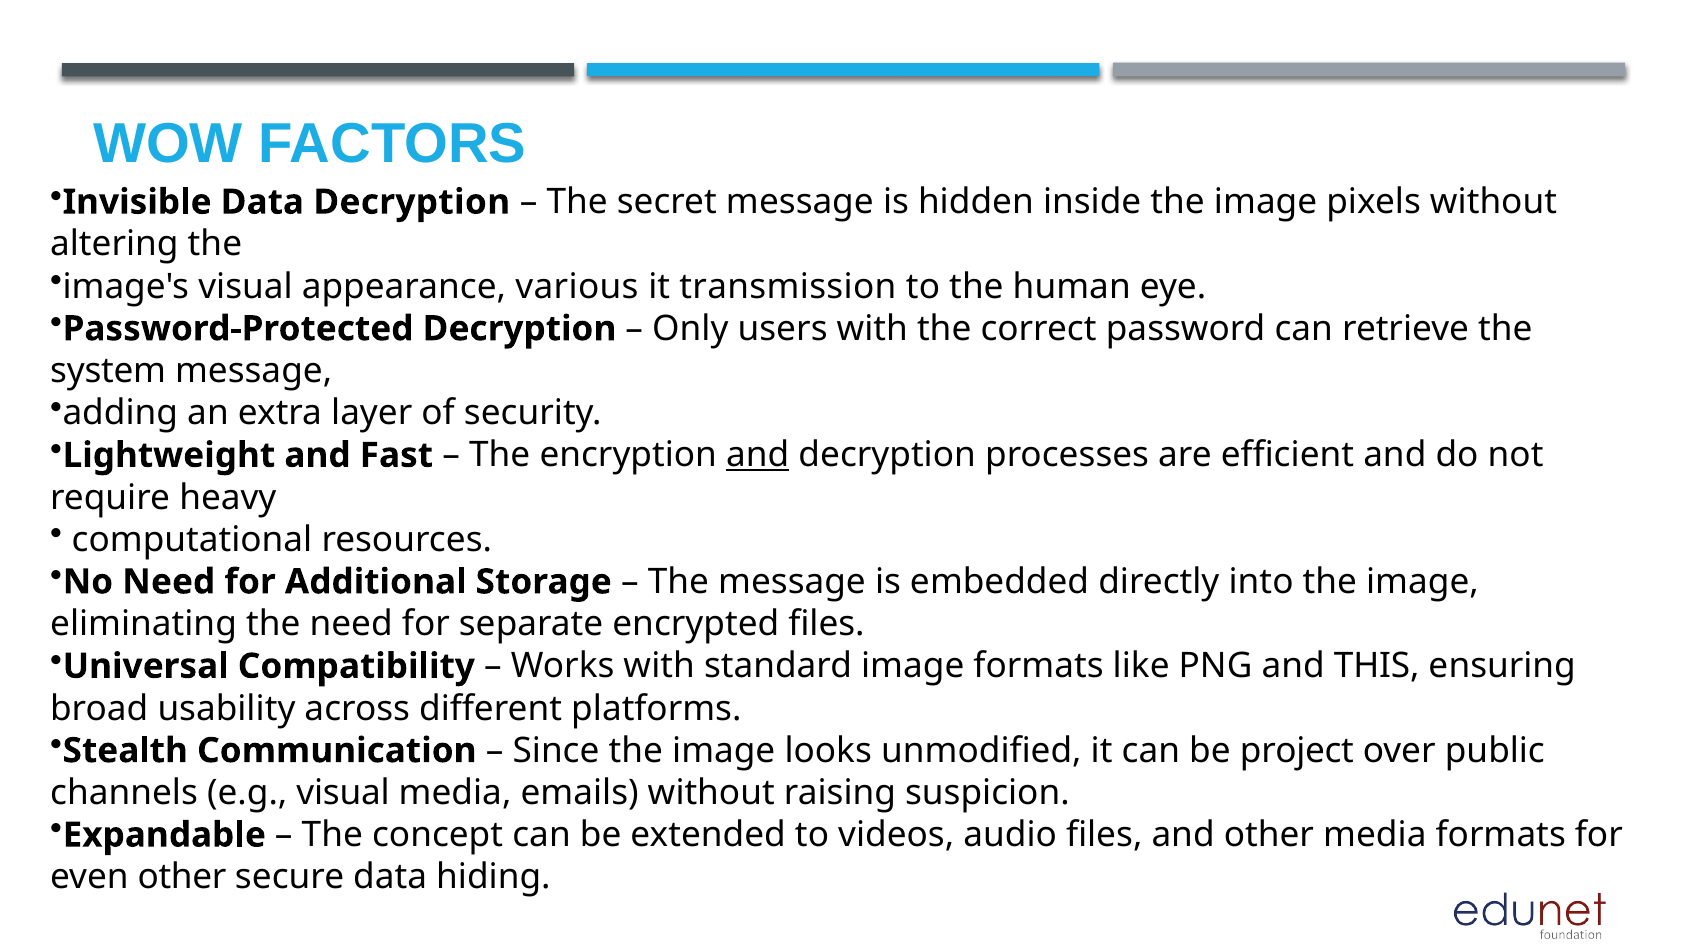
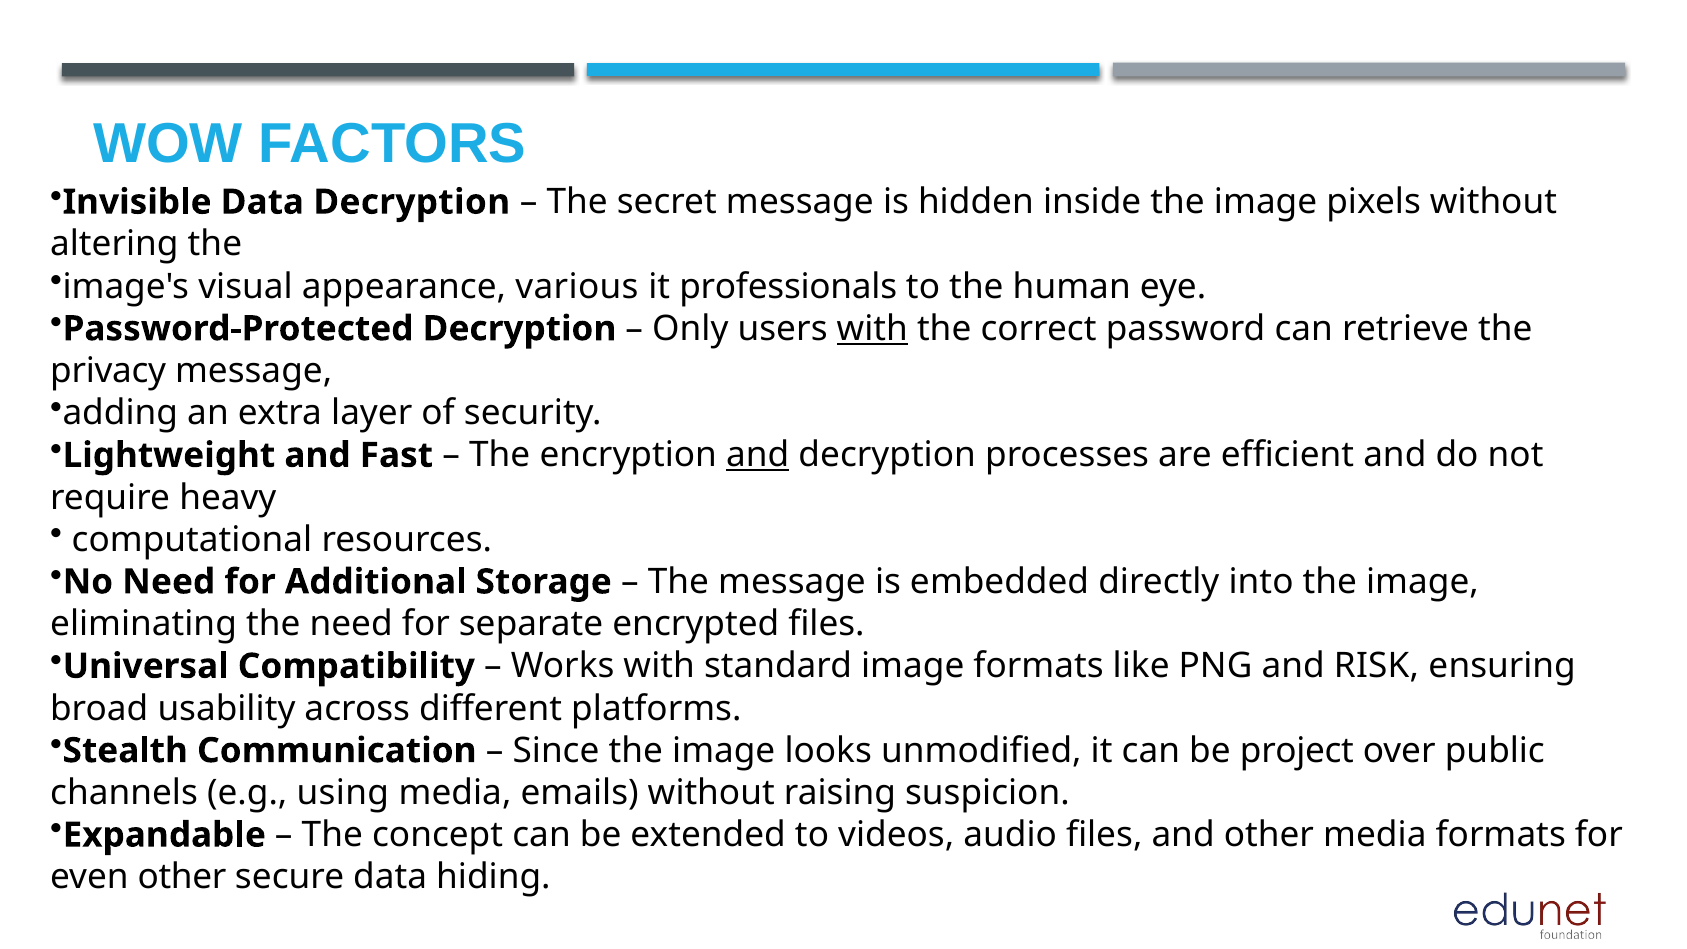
transmission: transmission -> professionals
with at (872, 329) underline: none -> present
system: system -> privacy
THIS: THIS -> RISK
e.g visual: visual -> using
